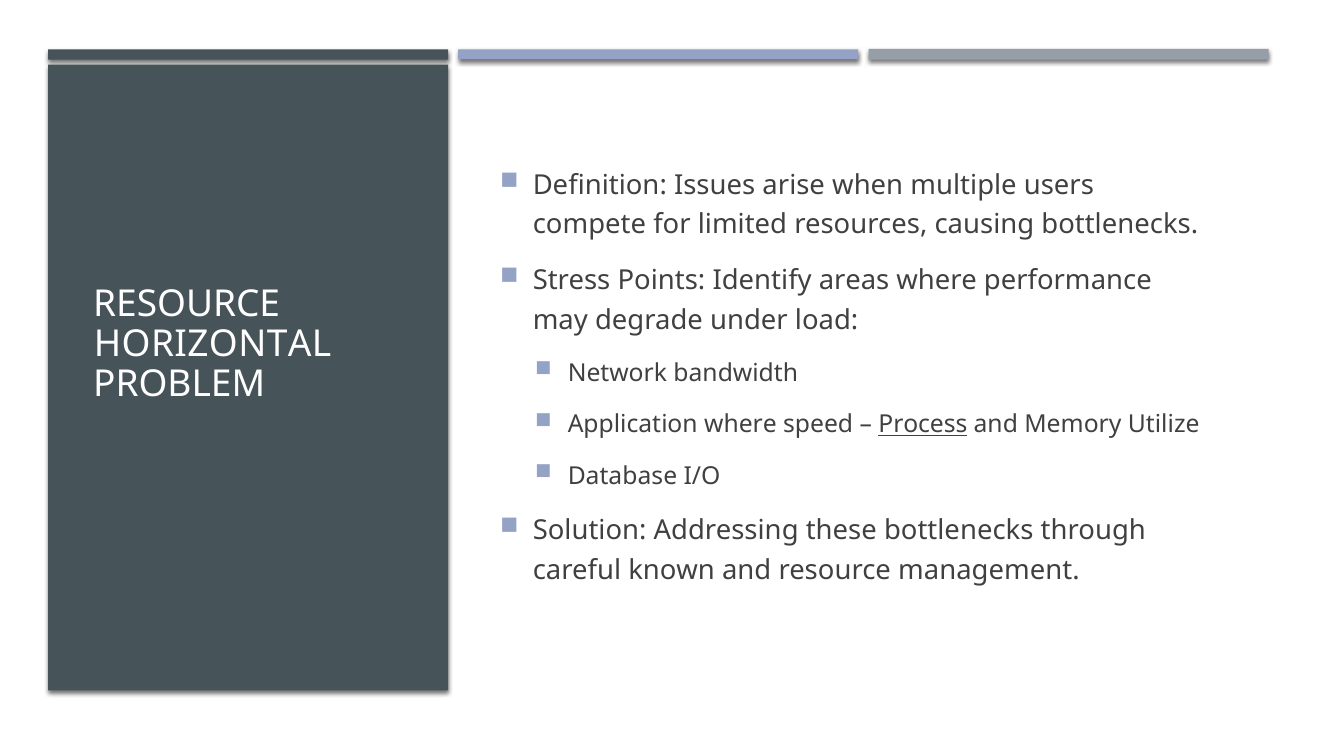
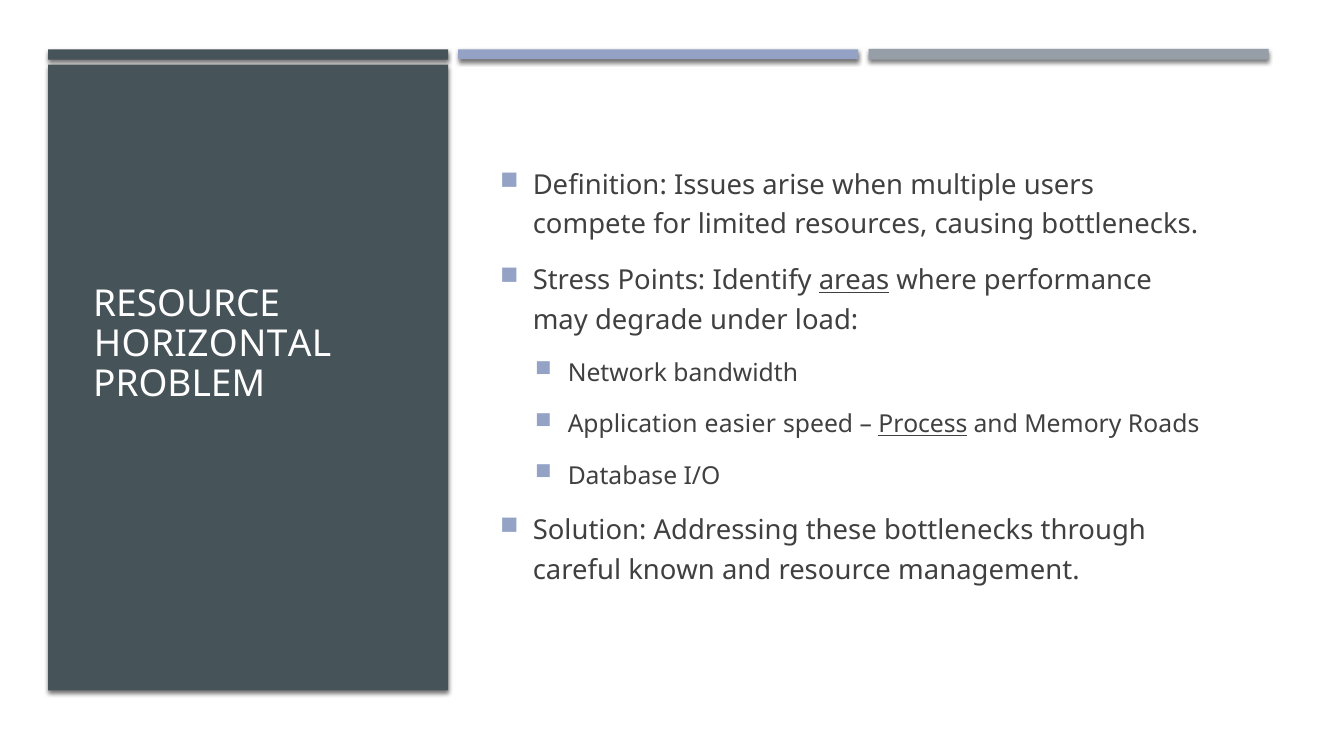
areas underline: none -> present
Application where: where -> easier
Utilize: Utilize -> Roads
